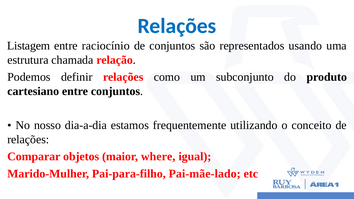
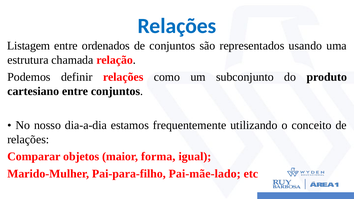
raciocínio: raciocínio -> ordenados
where: where -> forma
